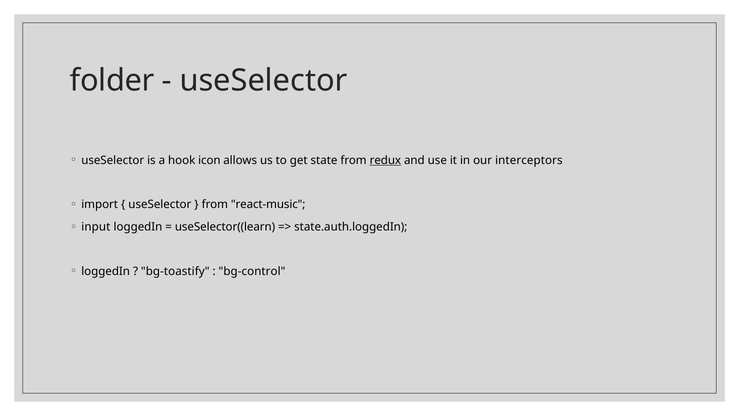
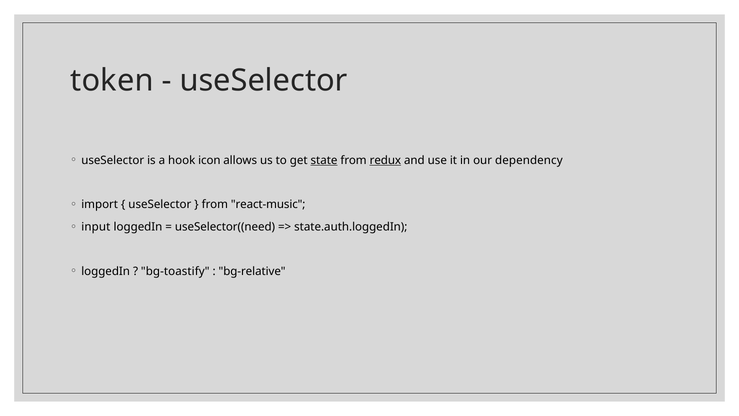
folder: folder -> token
state underline: none -> present
interceptors: interceptors -> dependency
useSelector((learn: useSelector((learn -> useSelector((need
bg-control: bg-control -> bg-relative
